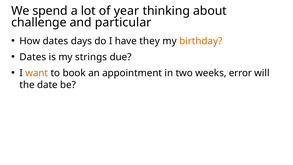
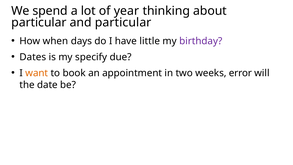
challenge at (39, 23): challenge -> particular
How dates: dates -> when
they: they -> little
birthday colour: orange -> purple
strings: strings -> specify
